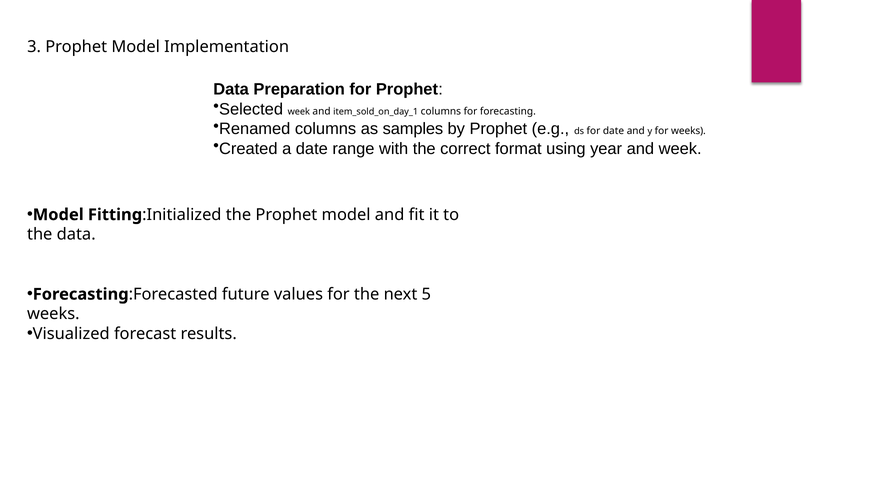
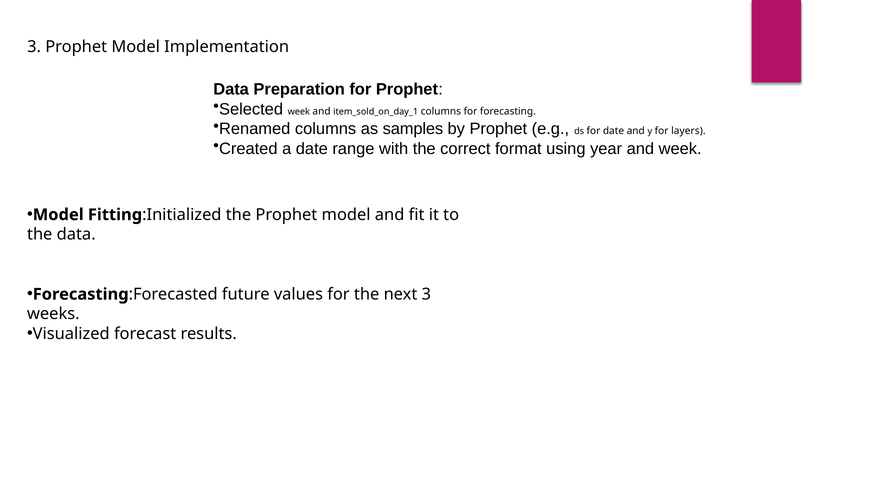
for weeks: weeks -> layers
next 5: 5 -> 3
